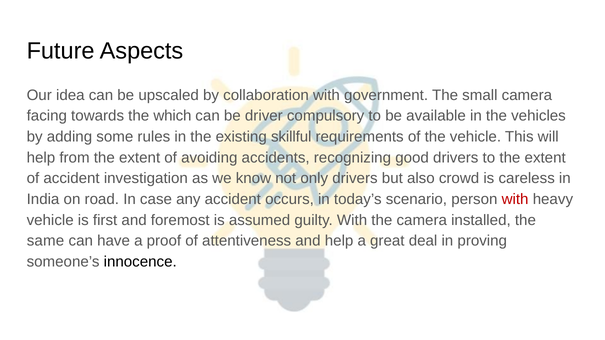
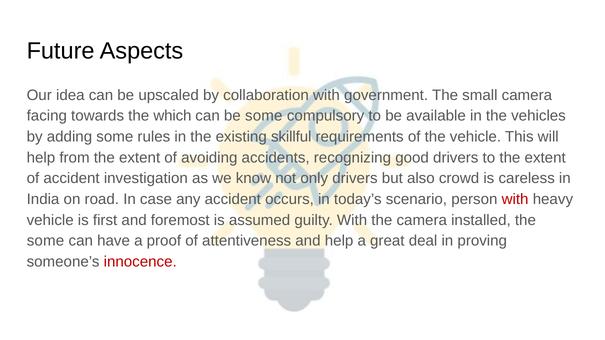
be driver: driver -> some
same at (45, 241): same -> some
innocence colour: black -> red
